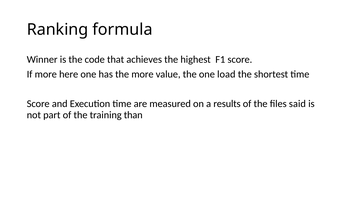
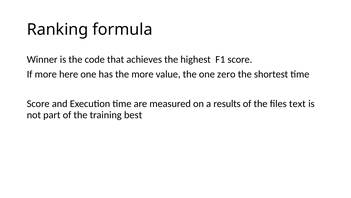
load: load -> zero
said: said -> text
than: than -> best
